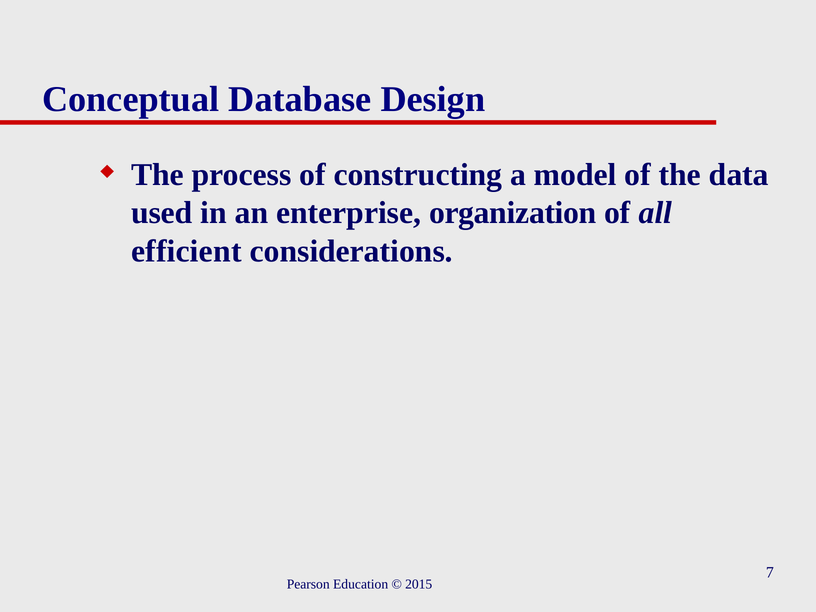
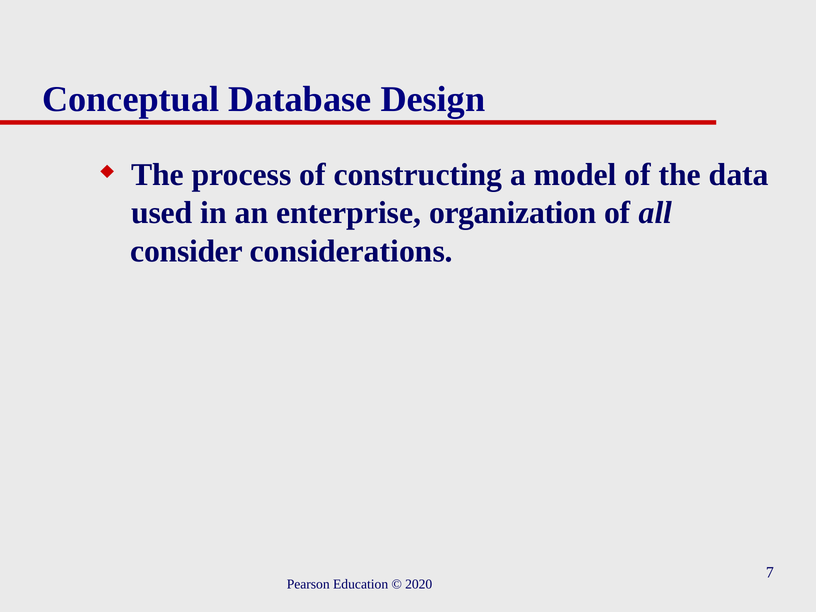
efficient: efficient -> consider
2015: 2015 -> 2020
